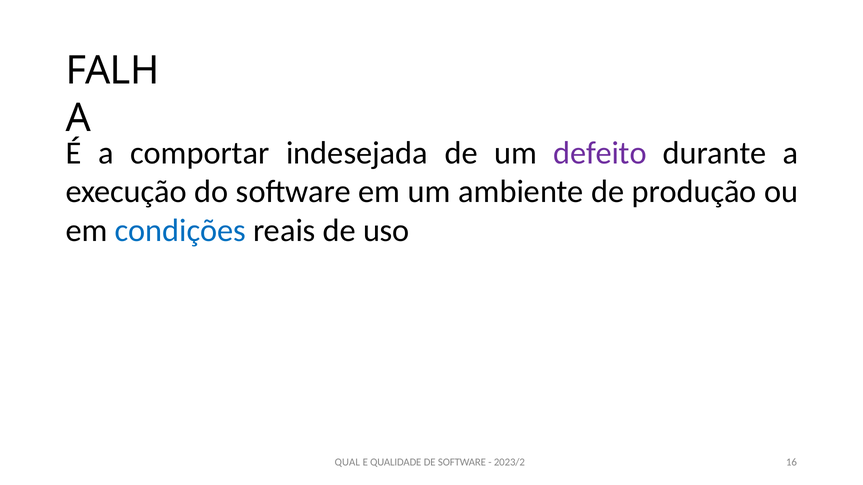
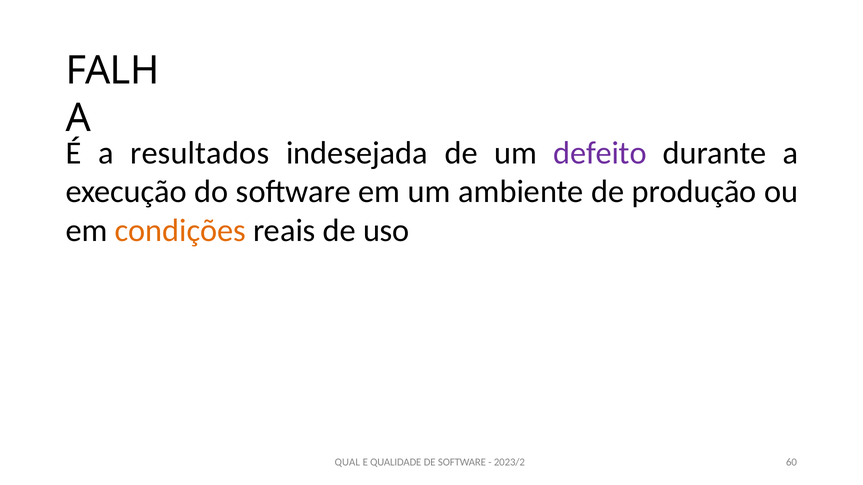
comportar: comportar -> resultados
condições colour: blue -> orange
16: 16 -> 60
